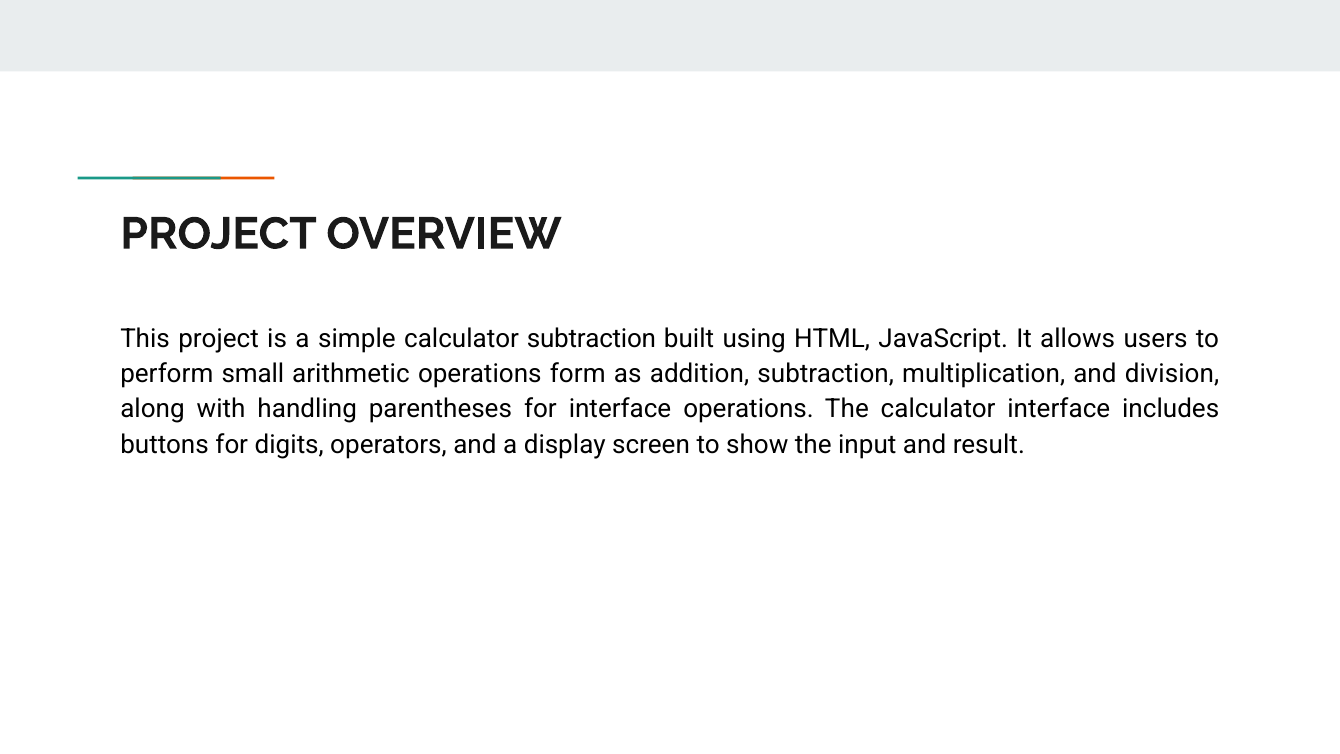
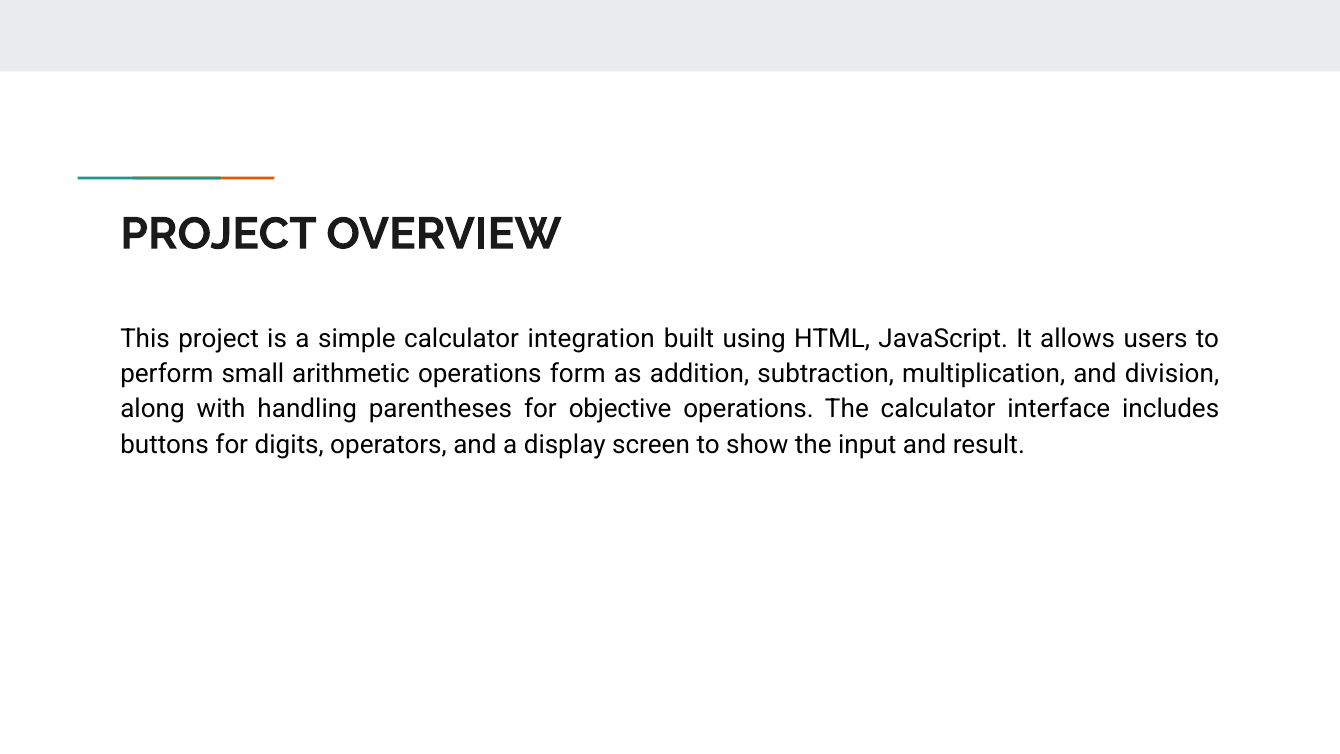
calculator subtraction: subtraction -> integration
for interface: interface -> objective
